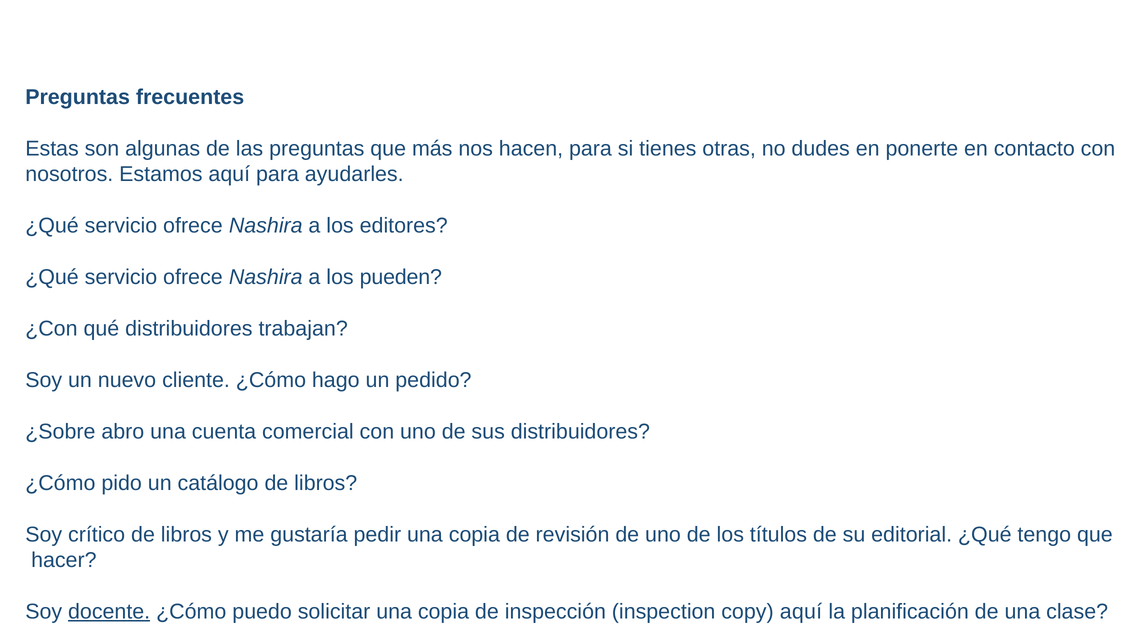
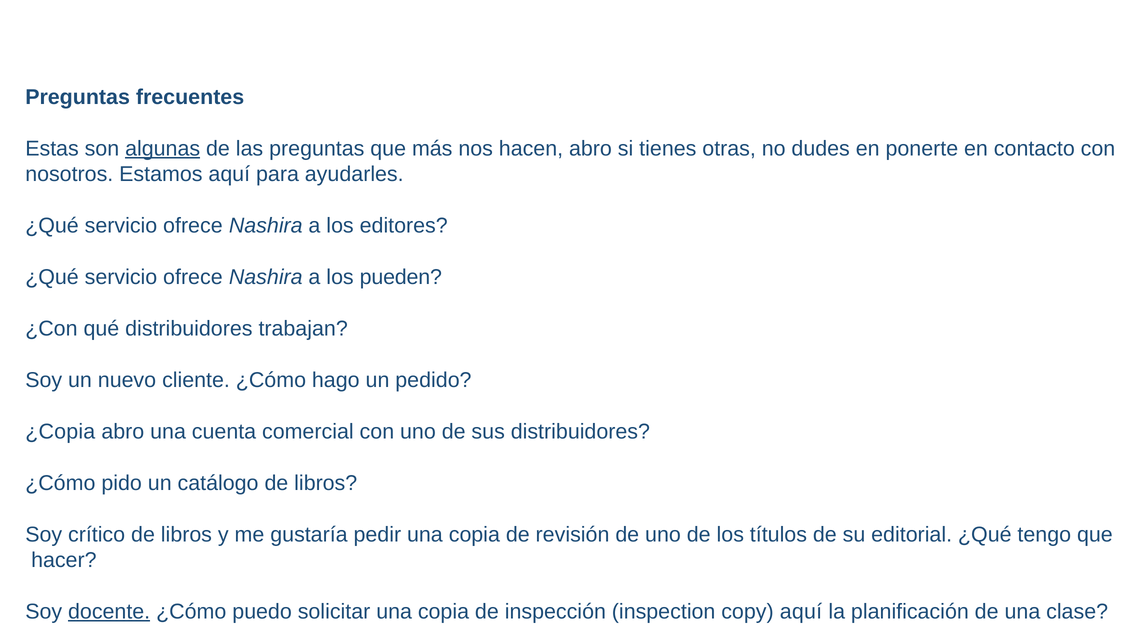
algunas underline: none -> present
hacen para: para -> abro
¿Sobre: ¿Sobre -> ¿Copia
